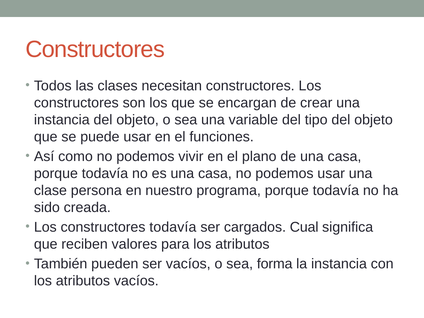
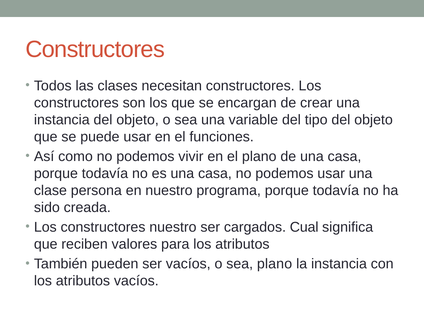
constructores todavía: todavía -> nuestro
sea forma: forma -> plano
